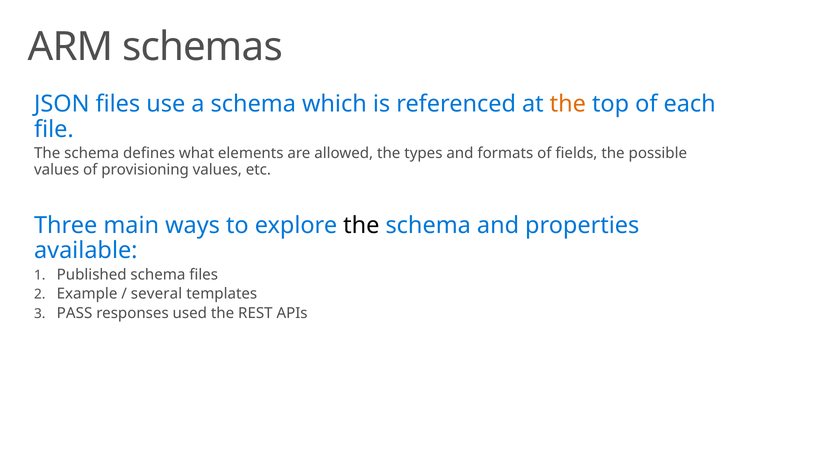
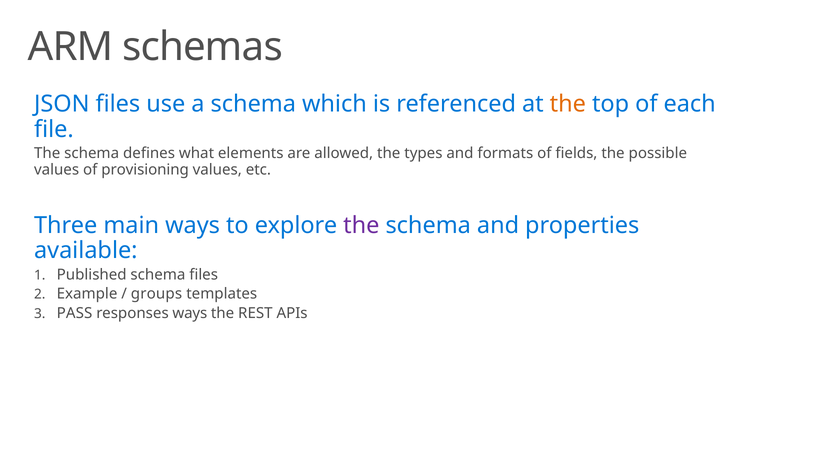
the at (361, 225) colour: black -> purple
several: several -> groups
responses used: used -> ways
